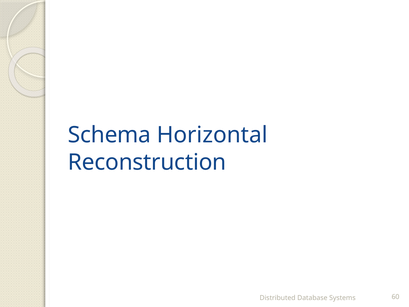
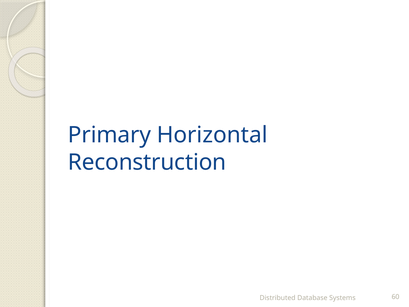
Schema: Schema -> Primary
